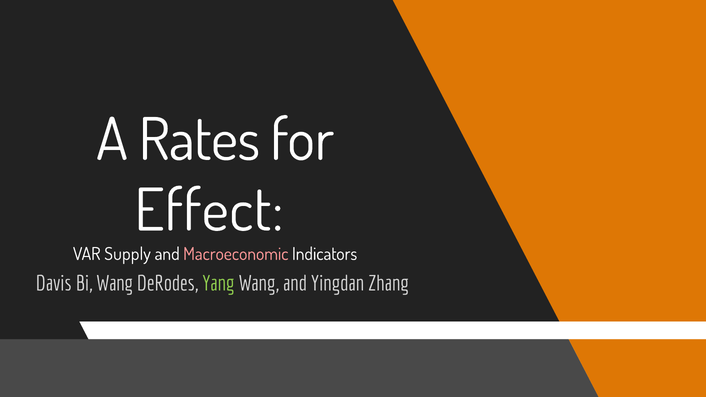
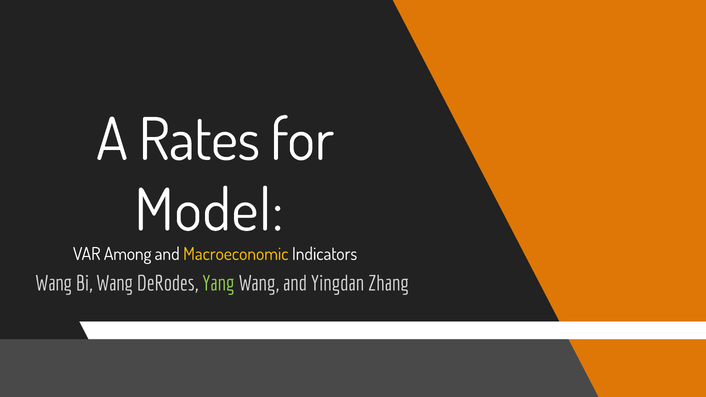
Effect: Effect -> Model
Supply: Supply -> Among
Macroeconomic colour: pink -> yellow
Davis at (54, 284): Davis -> Wang
